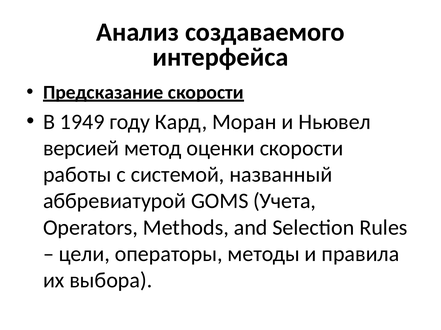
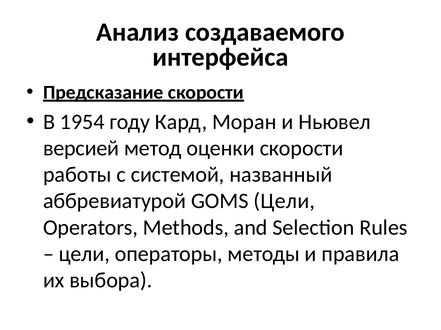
1949: 1949 -> 1954
GOMS Учета: Учета -> Цели
